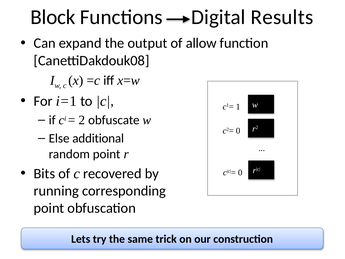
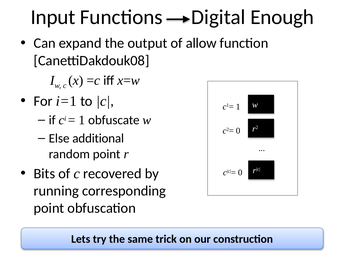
Block: Block -> Input
Results: Results -> Enough
2 at (82, 120): 2 -> 1
